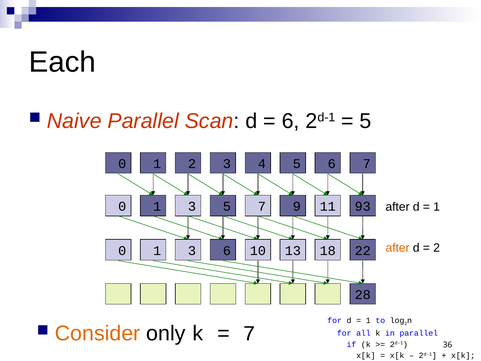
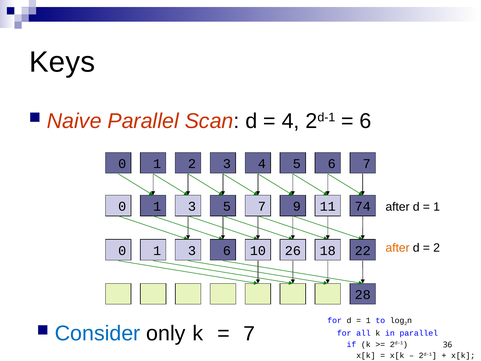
Each: Each -> Keys
6 at (291, 121): 6 -> 4
5 at (366, 121): 5 -> 6
93: 93 -> 74
13: 13 -> 26
Consider colour: orange -> blue
